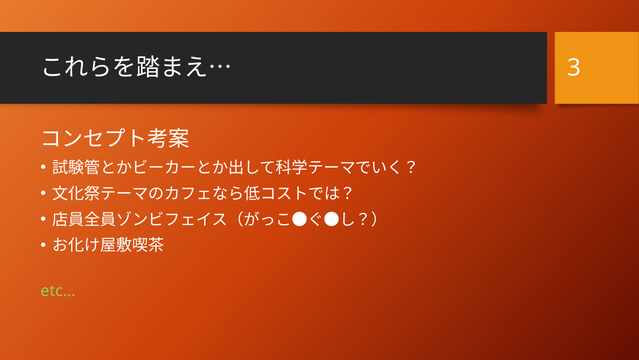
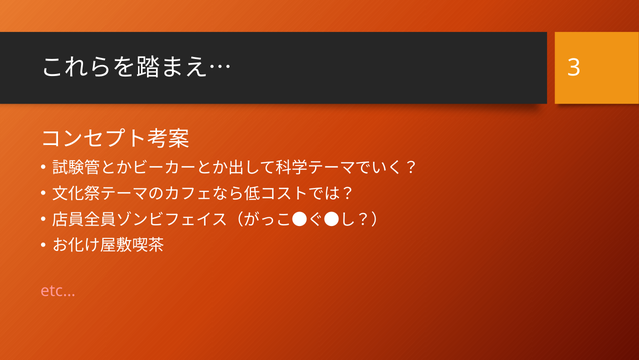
etc… colour: light green -> pink
